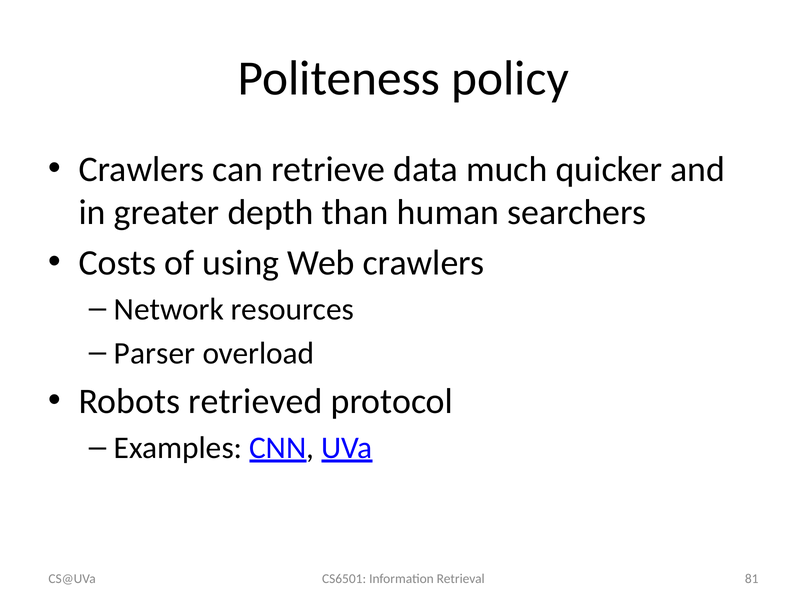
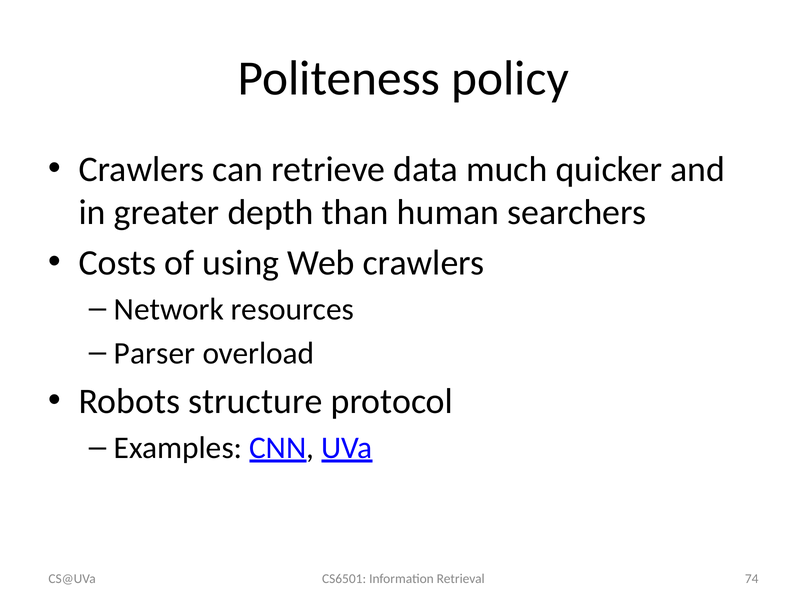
retrieved: retrieved -> structure
81: 81 -> 74
